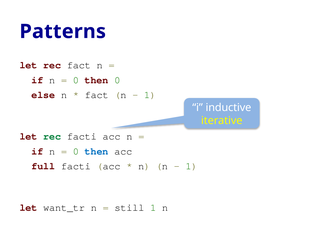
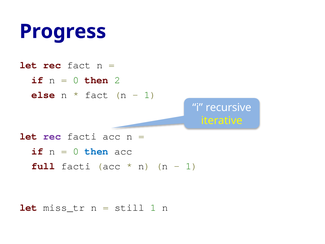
Patterns: Patterns -> Progress
then 0: 0 -> 2
inductive: inductive -> recursive
rec at (52, 136) colour: green -> purple
want_tr: want_tr -> miss_tr
